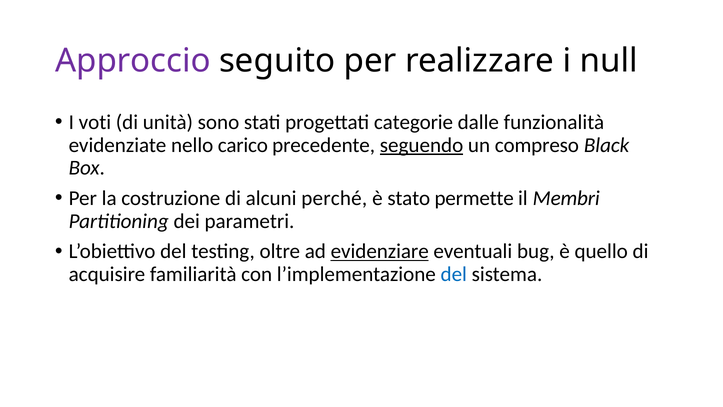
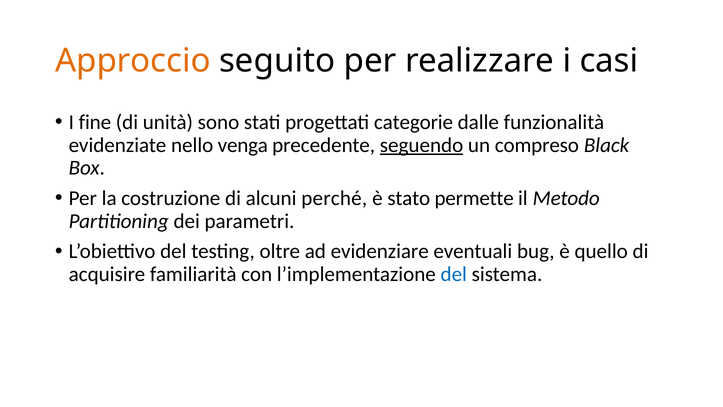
Approccio colour: purple -> orange
null: null -> casi
voti: voti -> fine
carico: carico -> venga
Membri: Membri -> Metodo
evidenziare underline: present -> none
